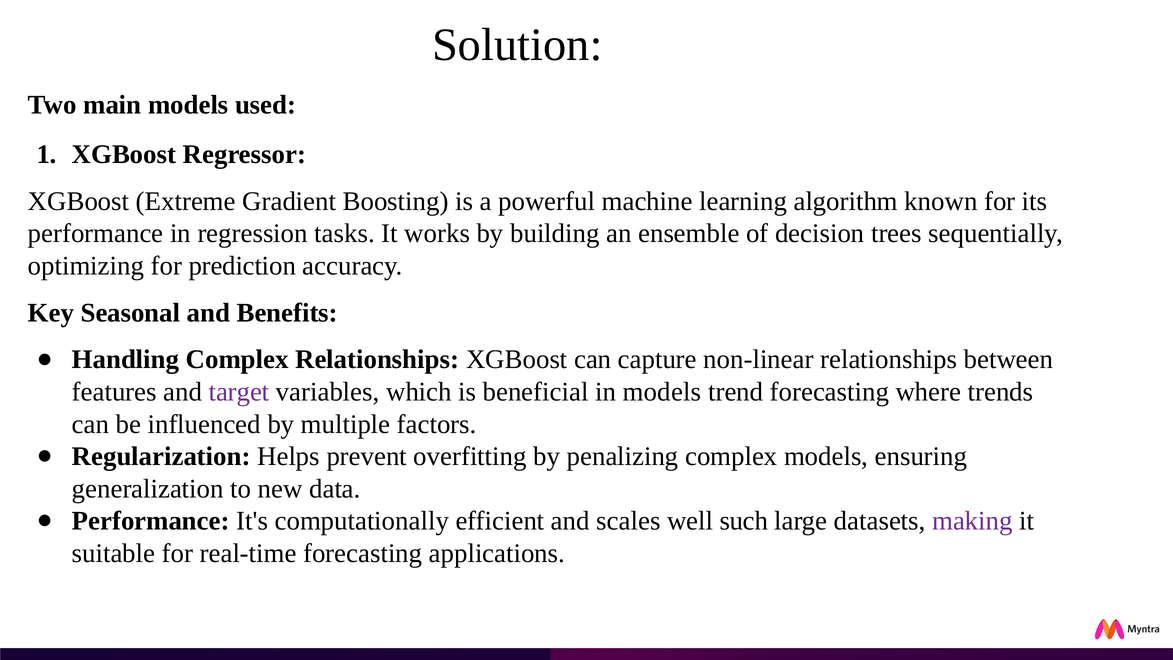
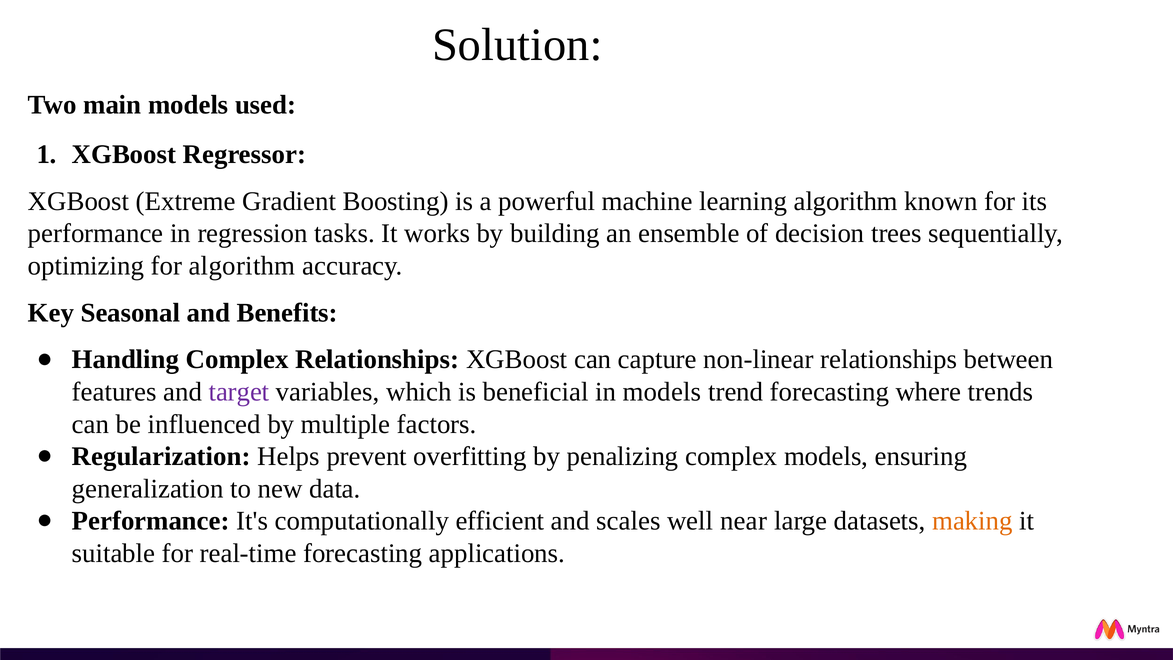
for prediction: prediction -> algorithm
such: such -> near
making colour: purple -> orange
